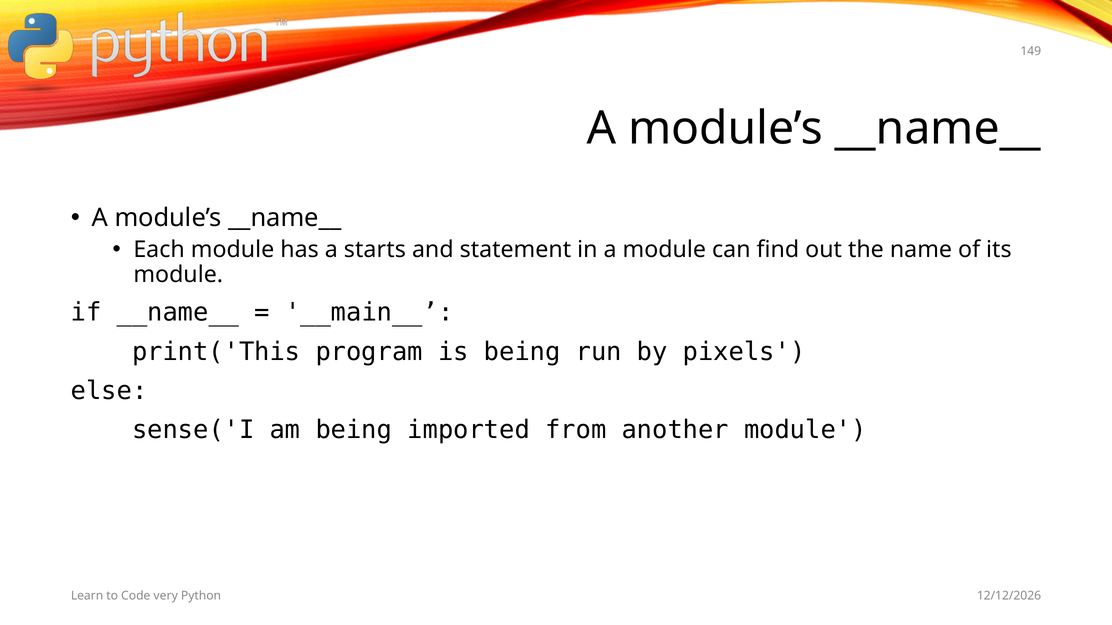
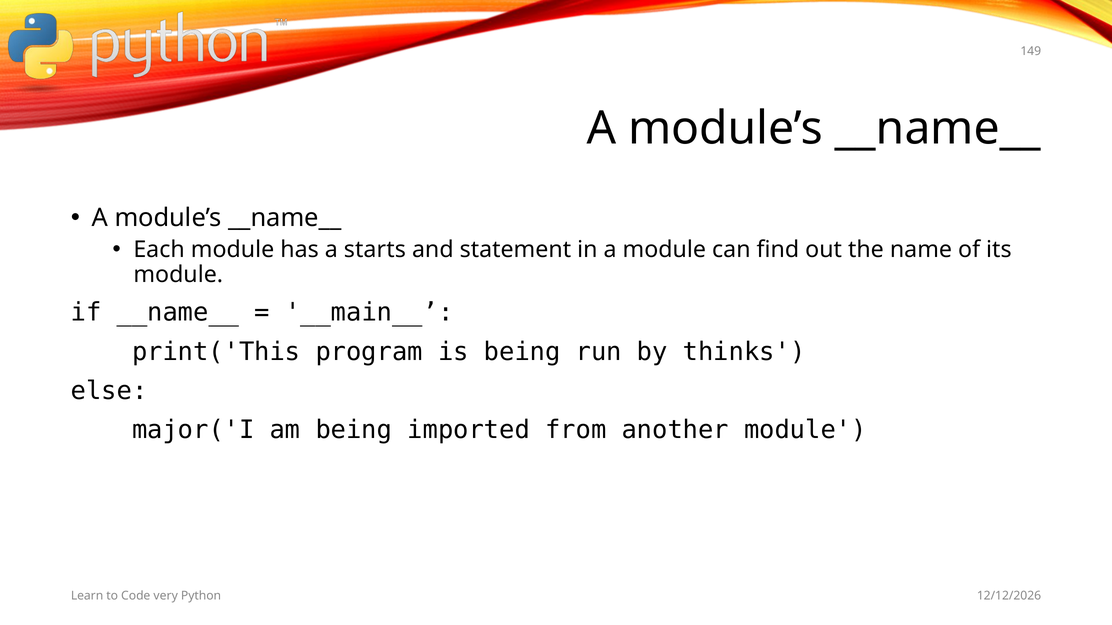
pixels: pixels -> thinks
sense('I: sense('I -> major('I
